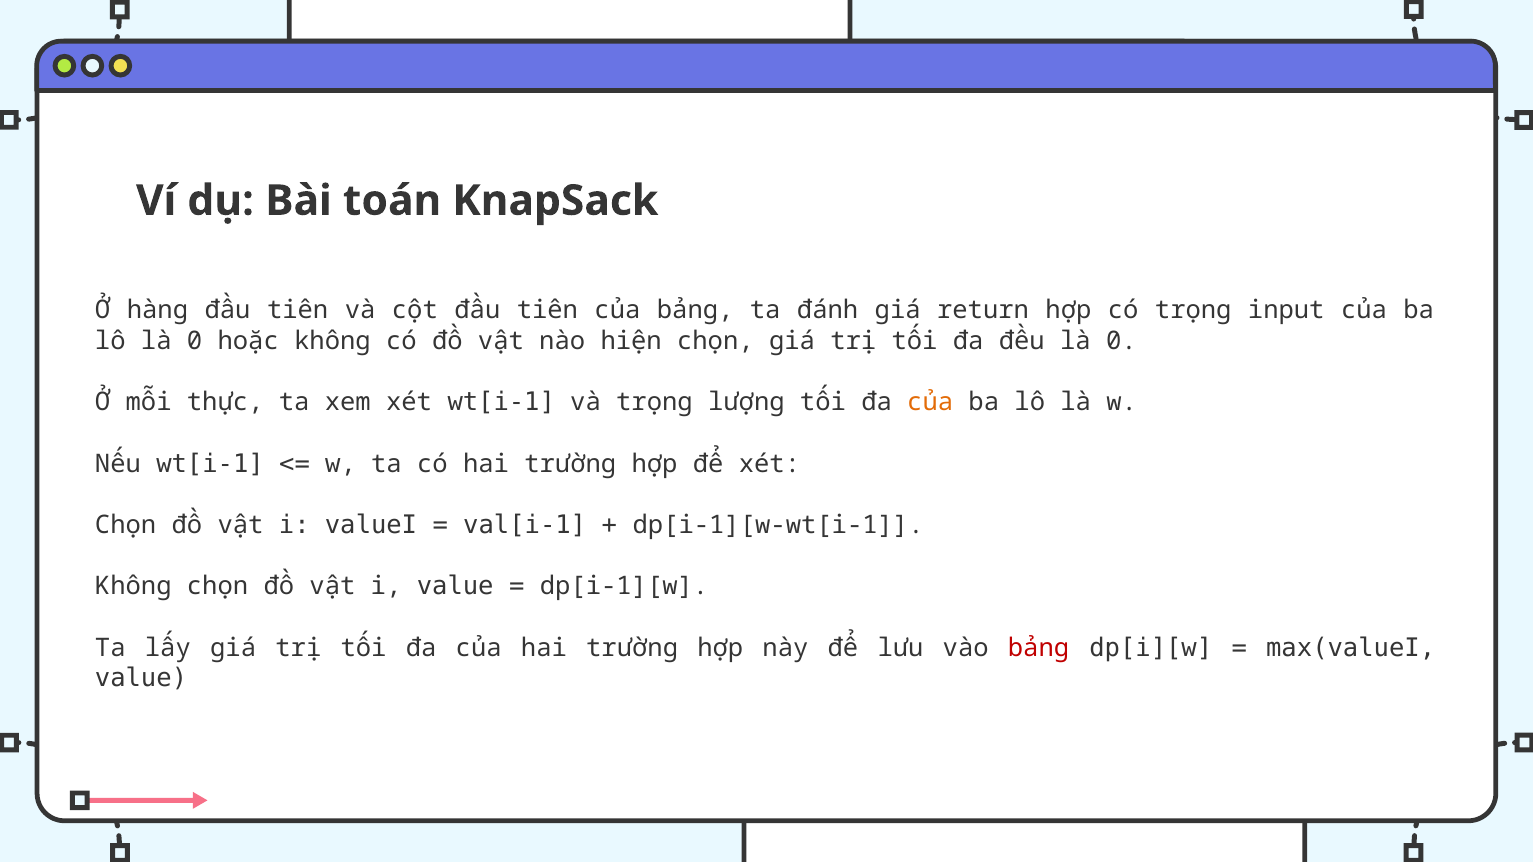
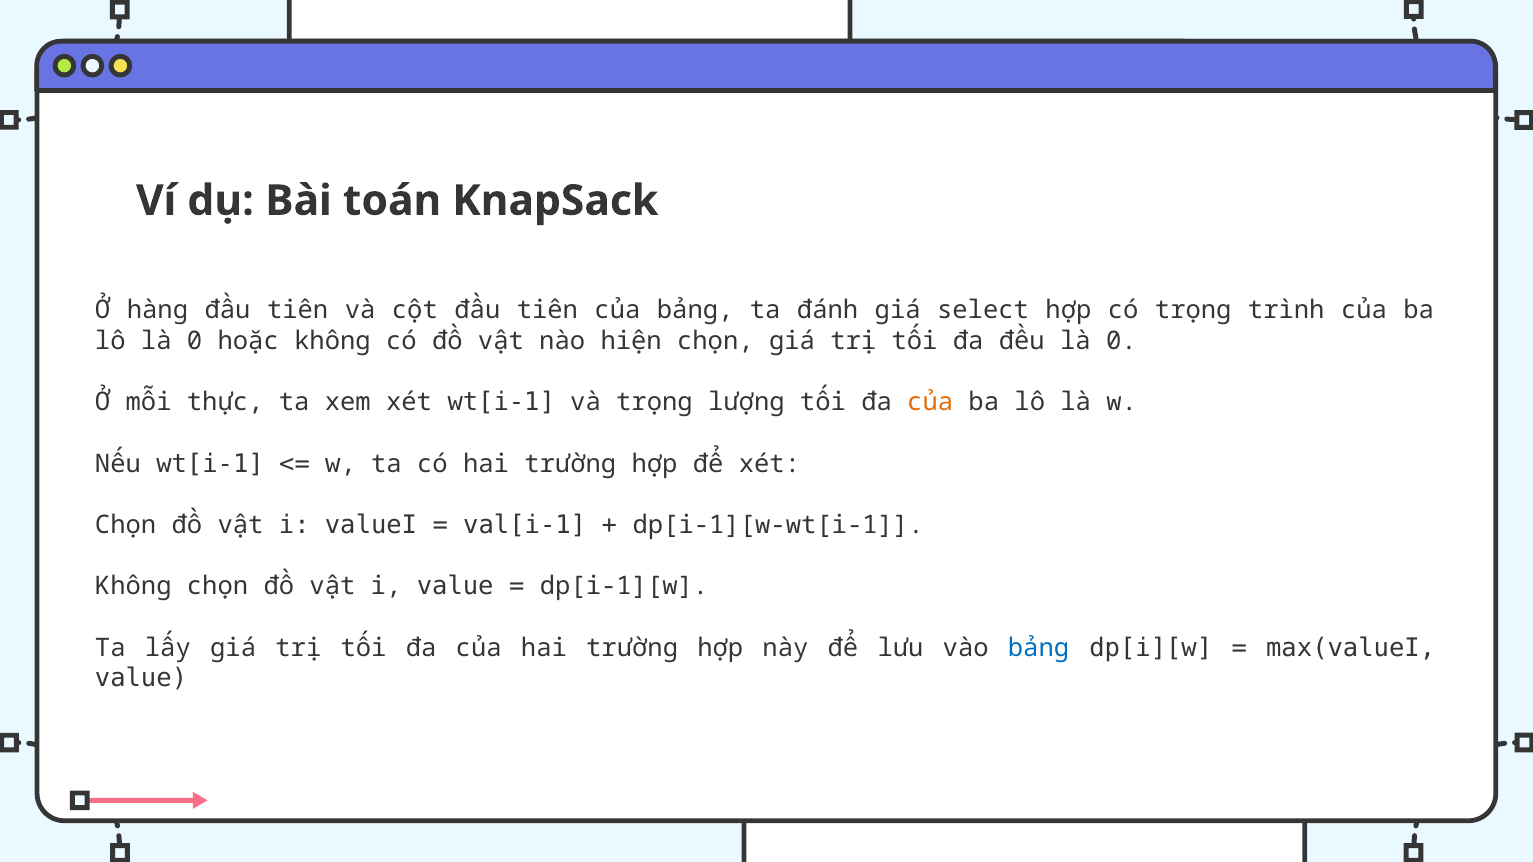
return: return -> select
input: input -> trình
bảng at (1039, 648) colour: red -> blue
